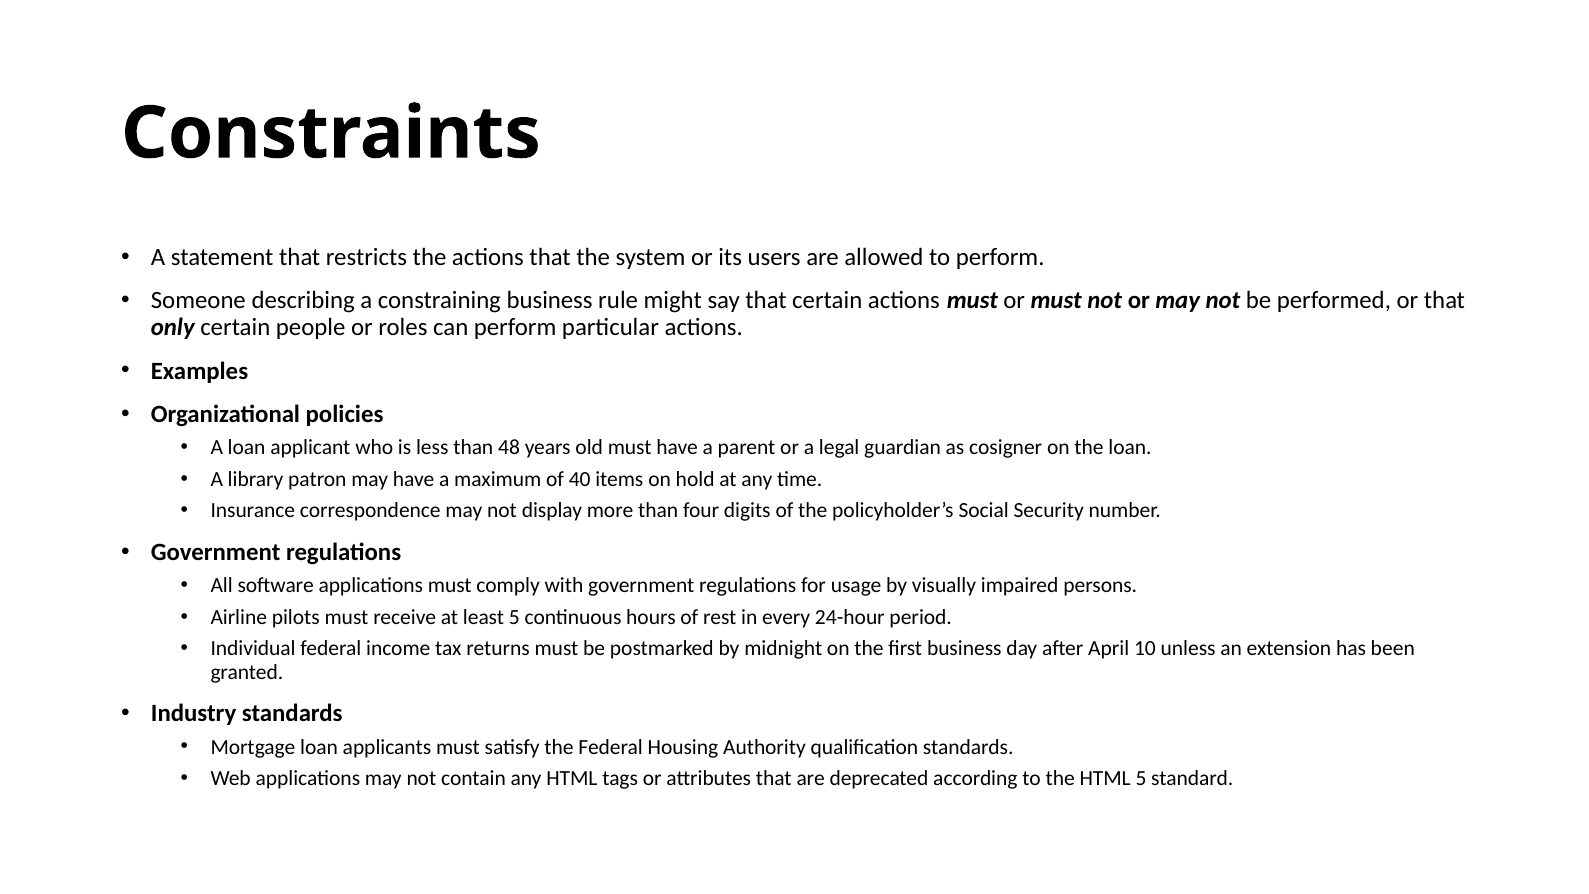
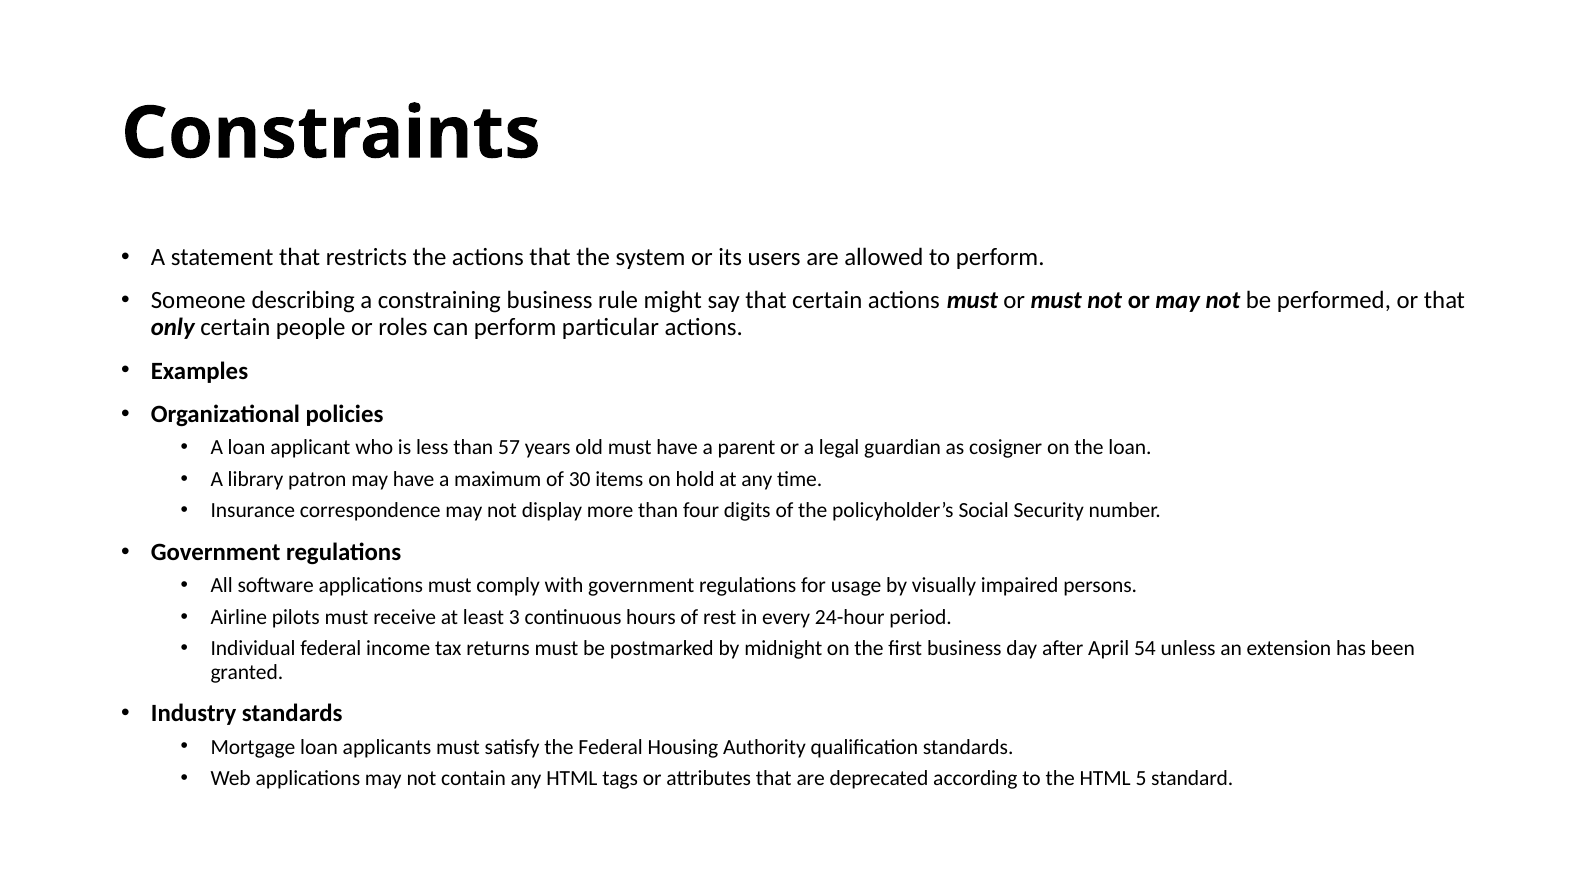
48: 48 -> 57
40: 40 -> 30
least 5: 5 -> 3
10: 10 -> 54
